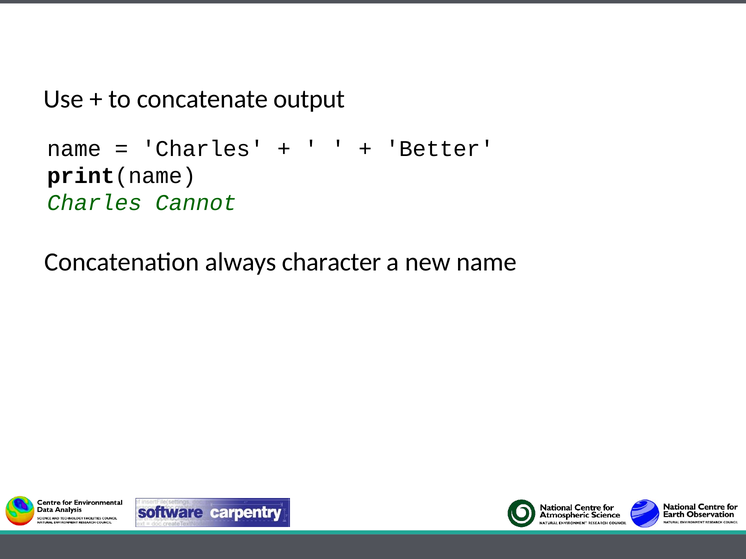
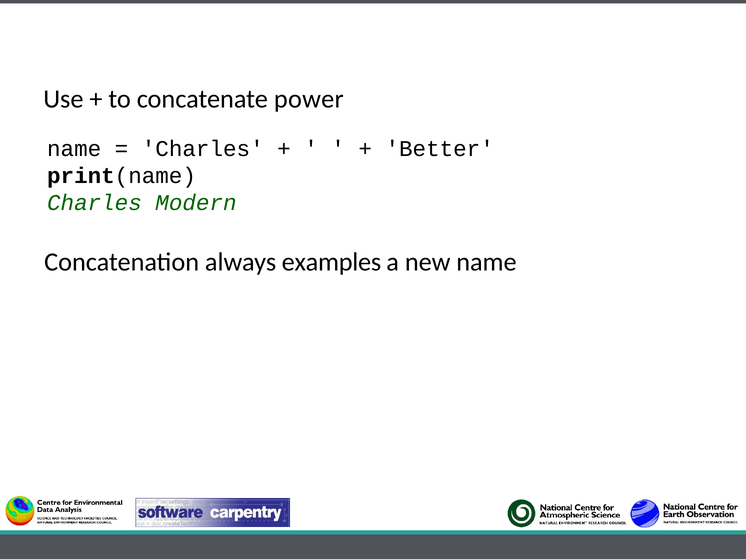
output: output -> power
Cannot: Cannot -> Modern
character: character -> examples
